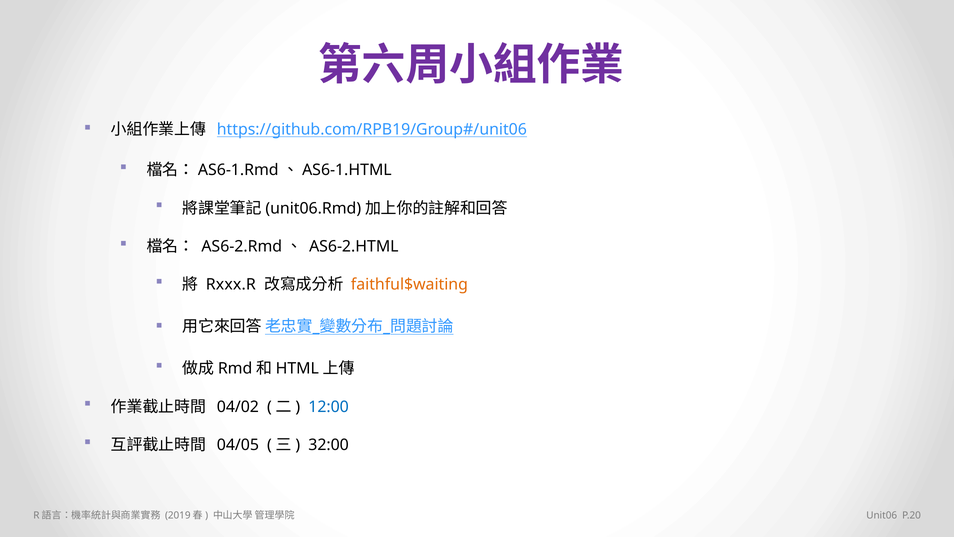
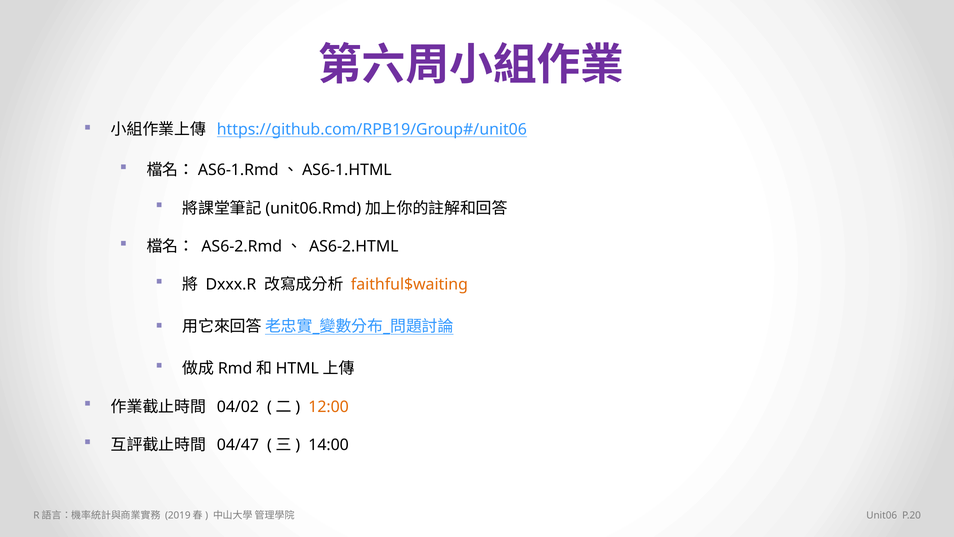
Rxxx.R: Rxxx.R -> Dxxx.R
12:00 colour: blue -> orange
04/05: 04/05 -> 04/47
32:00: 32:00 -> 14:00
